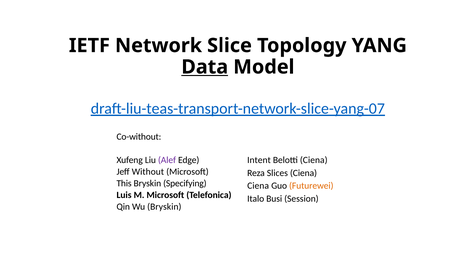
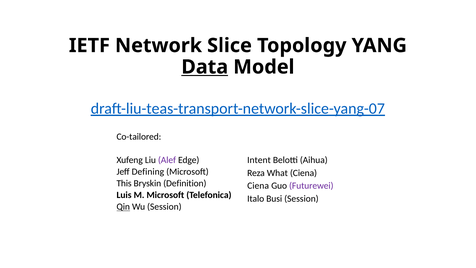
Co-without: Co-without -> Co-tailored
Belotti Ciena: Ciena -> Aihua
Without: Without -> Defining
Slices: Slices -> What
Specifying: Specifying -> Definition
Futurewei colour: orange -> purple
Qin underline: none -> present
Wu Bryskin: Bryskin -> Session
